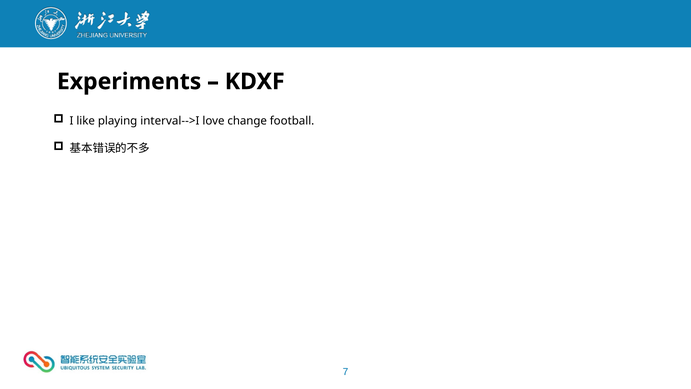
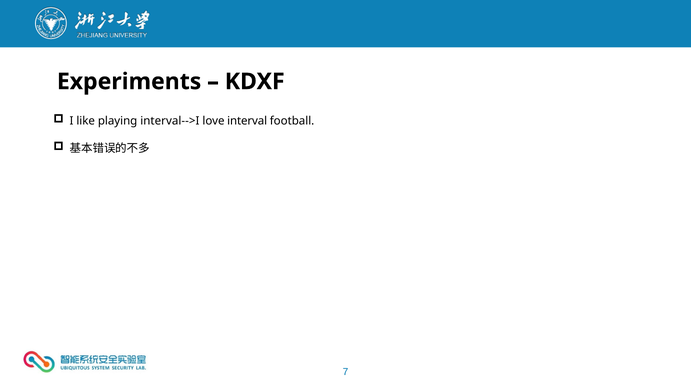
change: change -> interval
